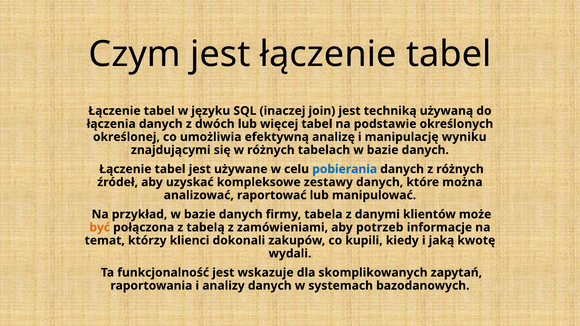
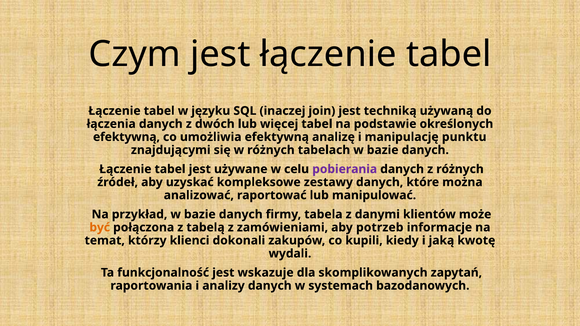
określonej at (126, 137): określonej -> efektywną
wyniku: wyniku -> punktu
pobierania colour: blue -> purple
